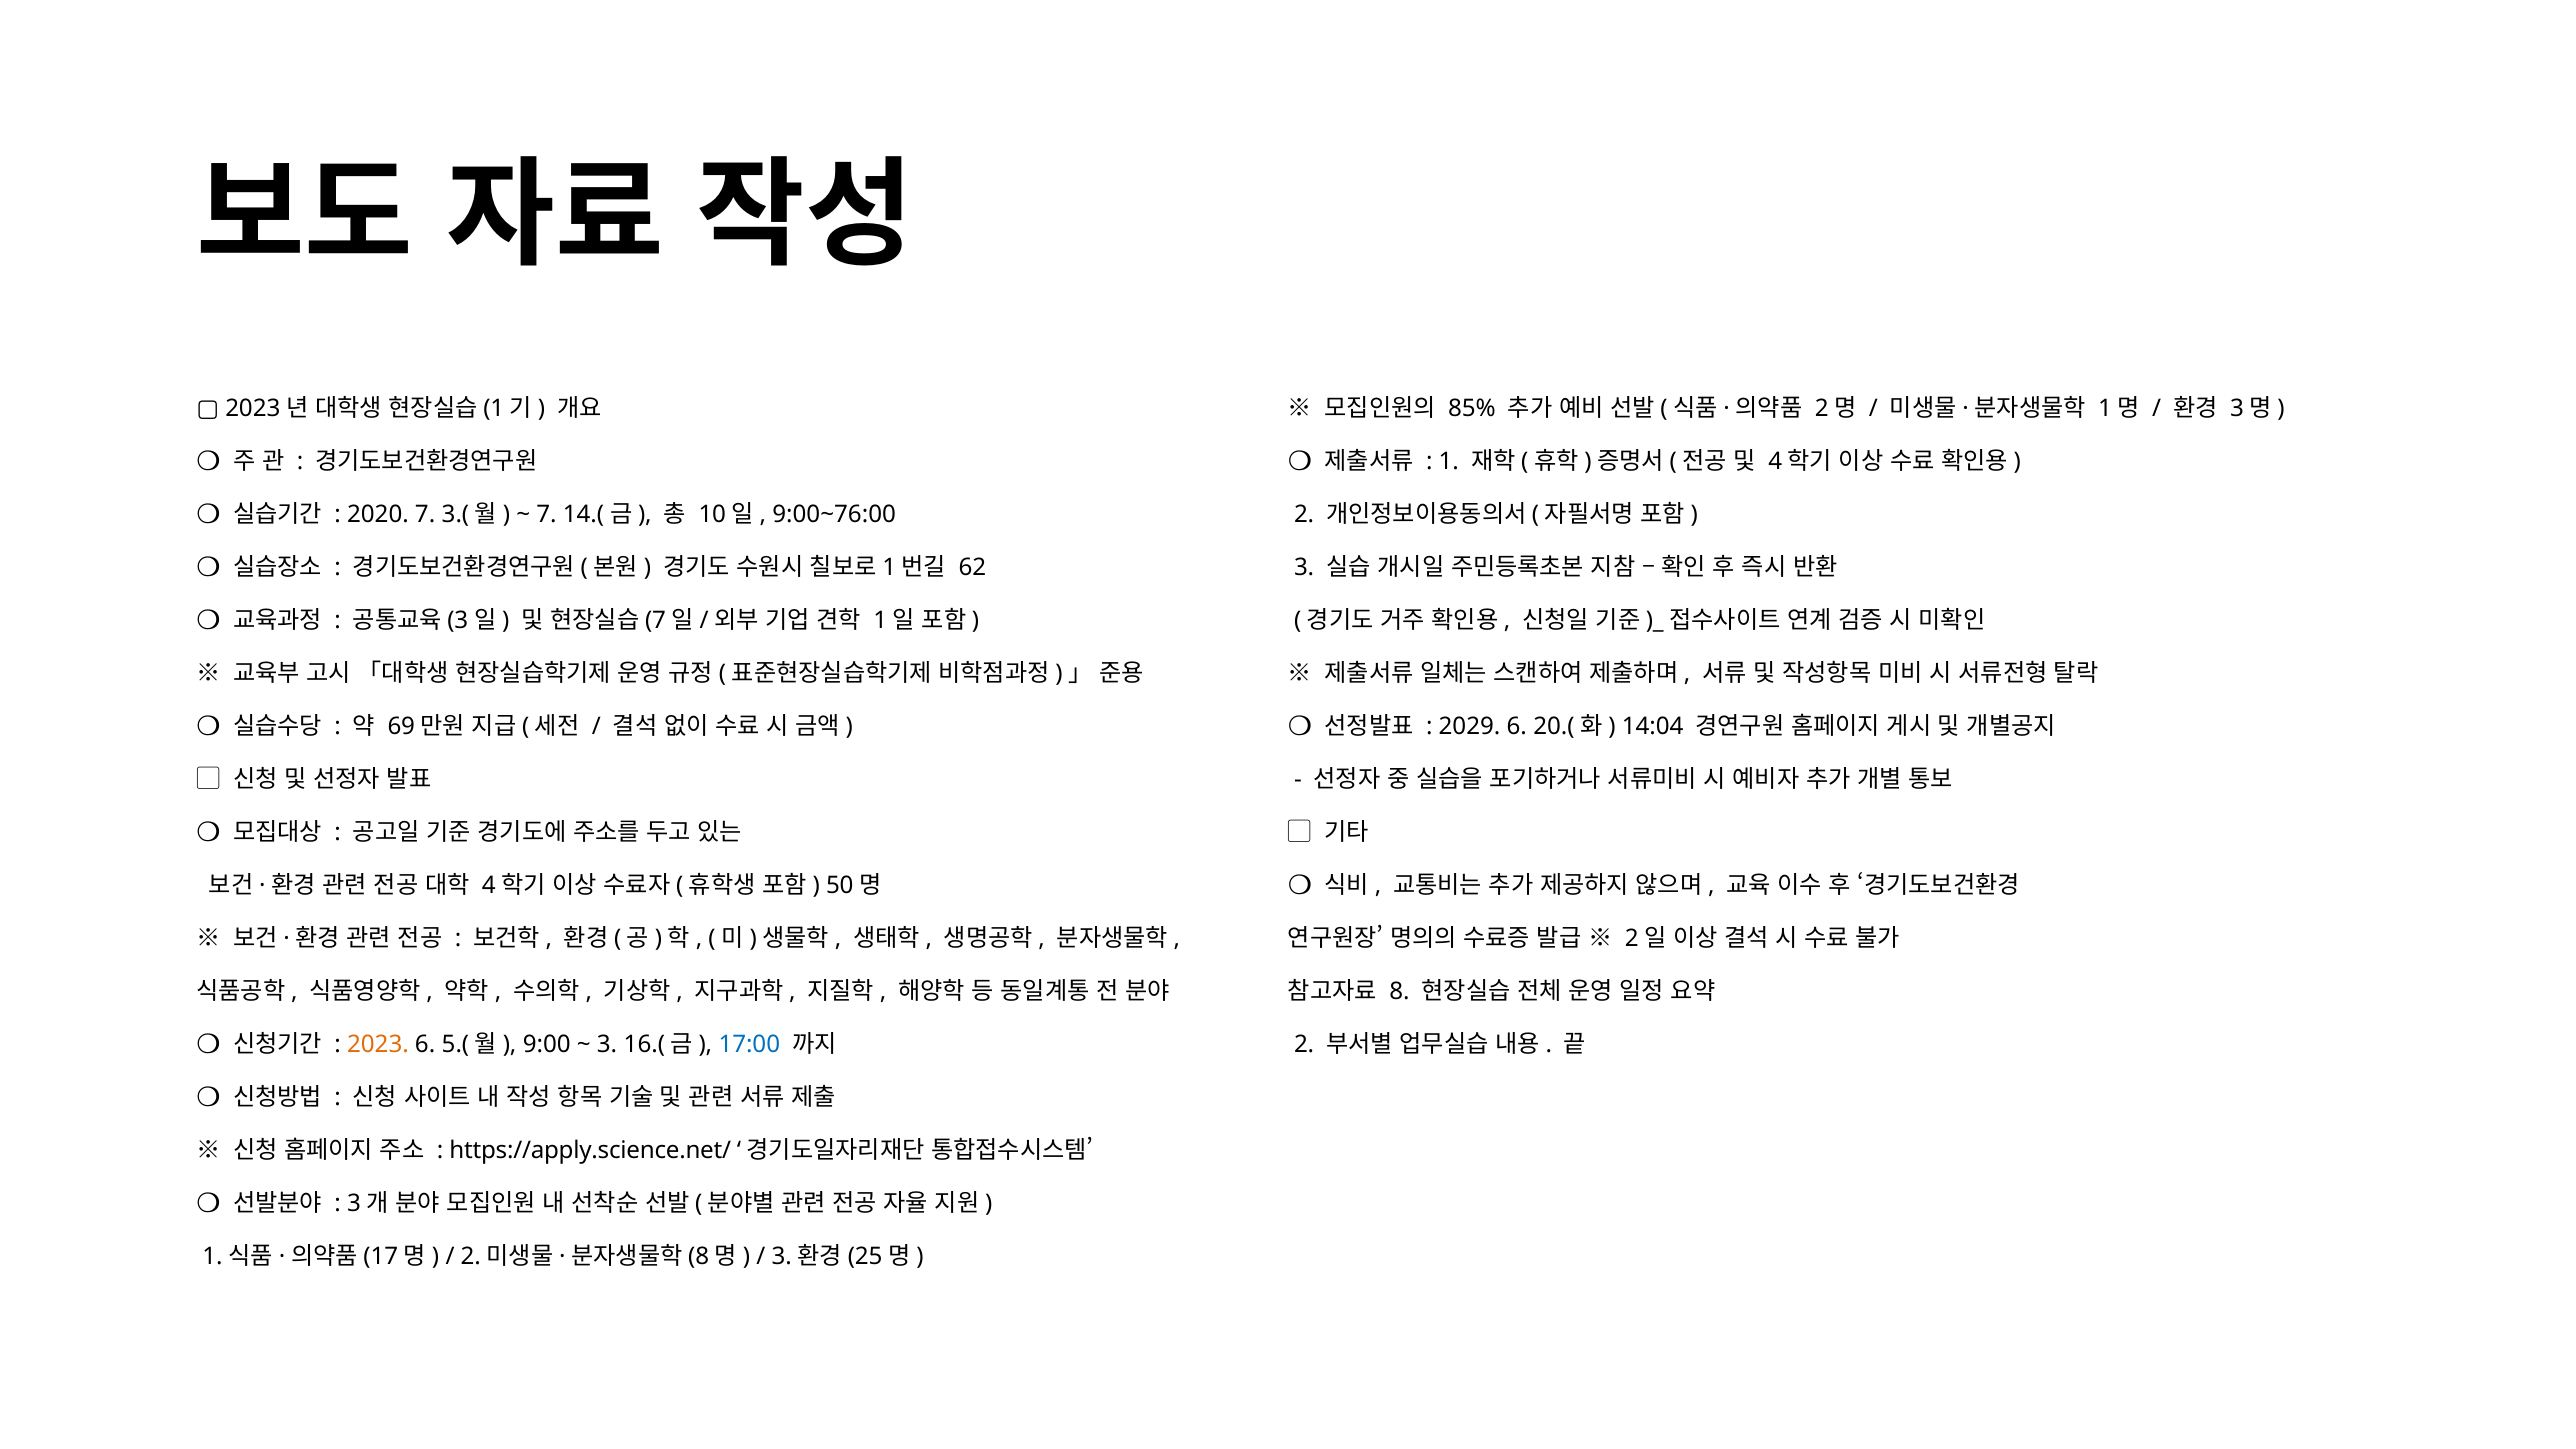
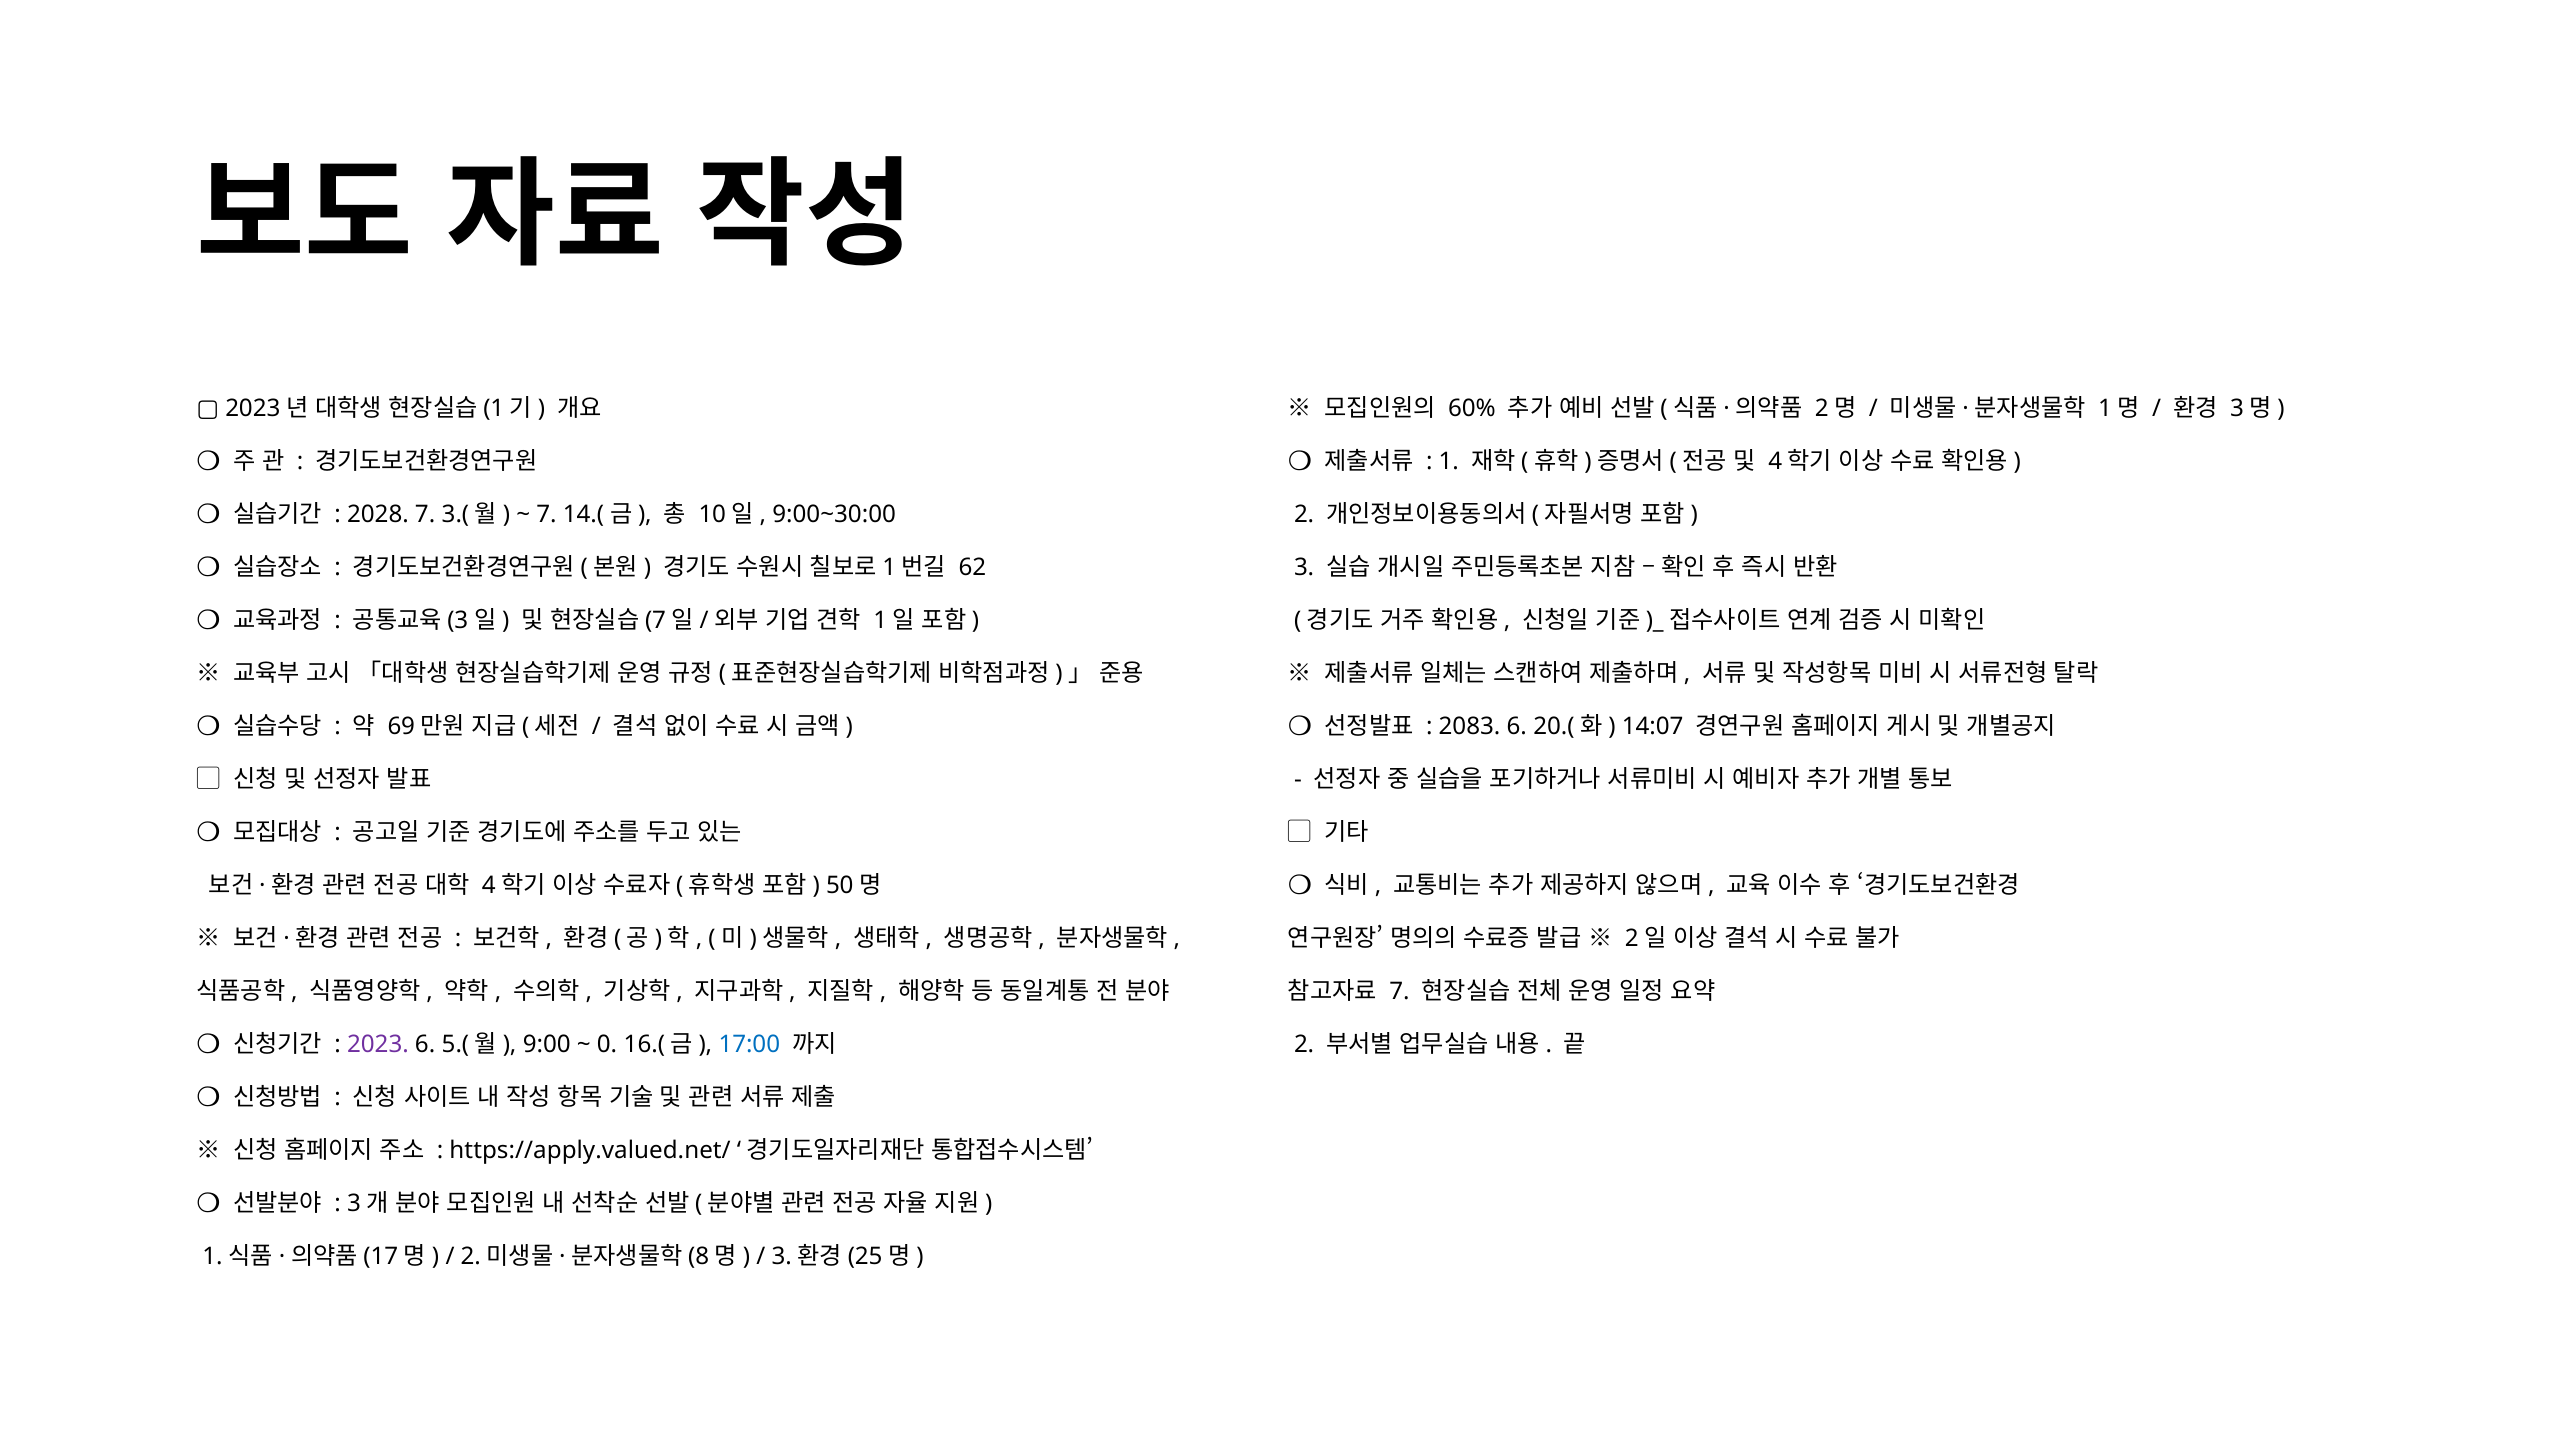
85%: 85% -> 60%
2020: 2020 -> 2028
9:00~76:00: 9:00~76:00 -> 9:00~30:00
2029: 2029 -> 2083
14:04: 14:04 -> 14:07
8 at (1399, 991): 8 -> 7
2023 colour: orange -> purple
3 at (607, 1044): 3 -> 0
https://apply.science.net/: https://apply.science.net/ -> https://apply.valued.net/
